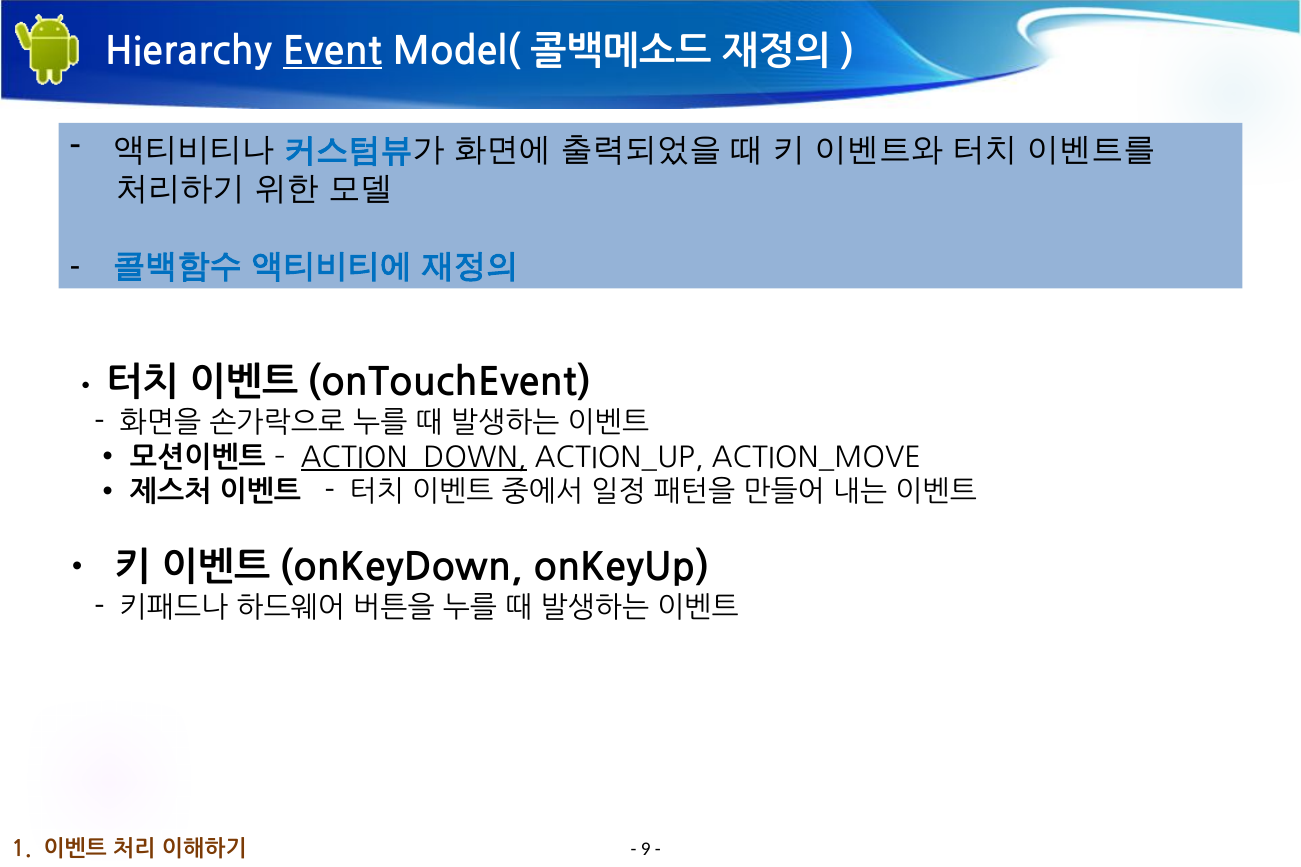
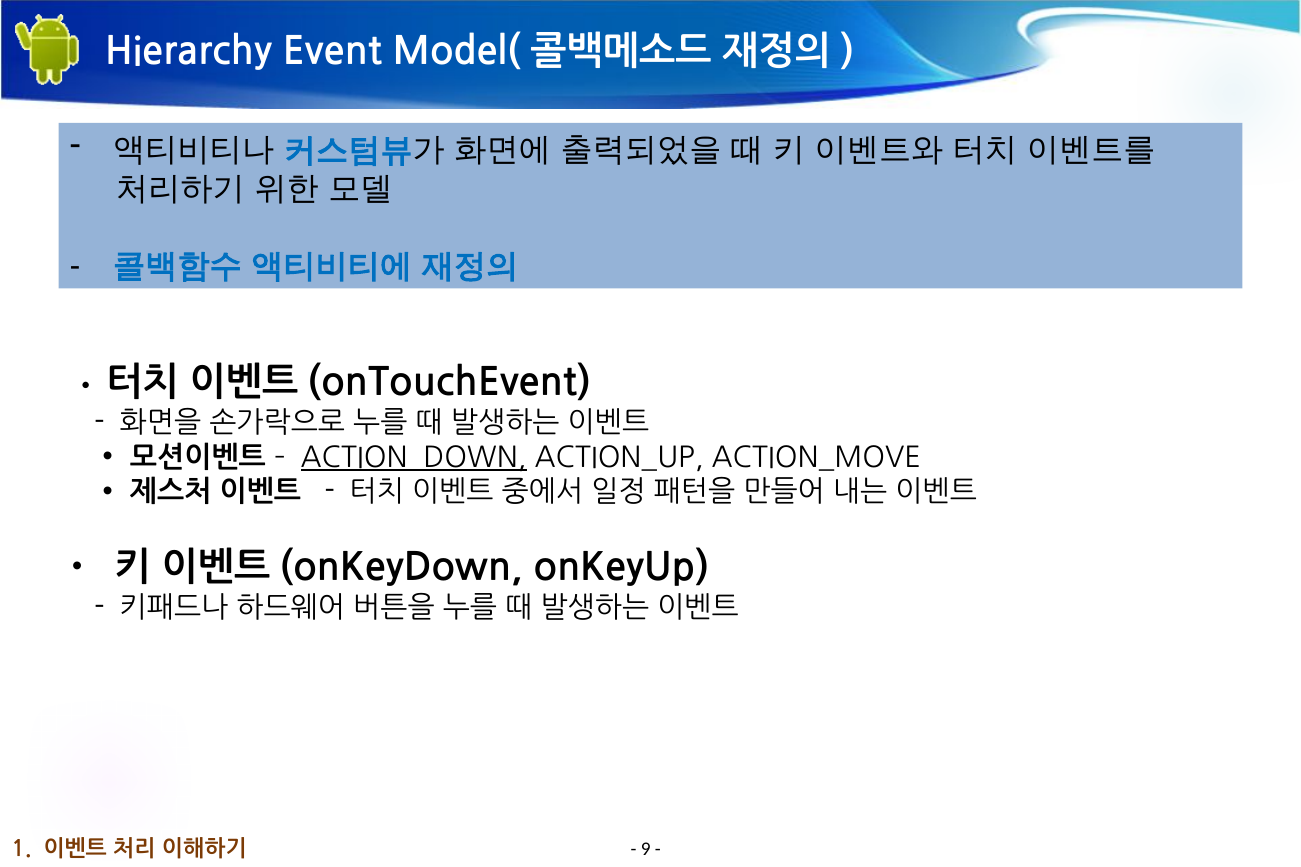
Event underline: present -> none
